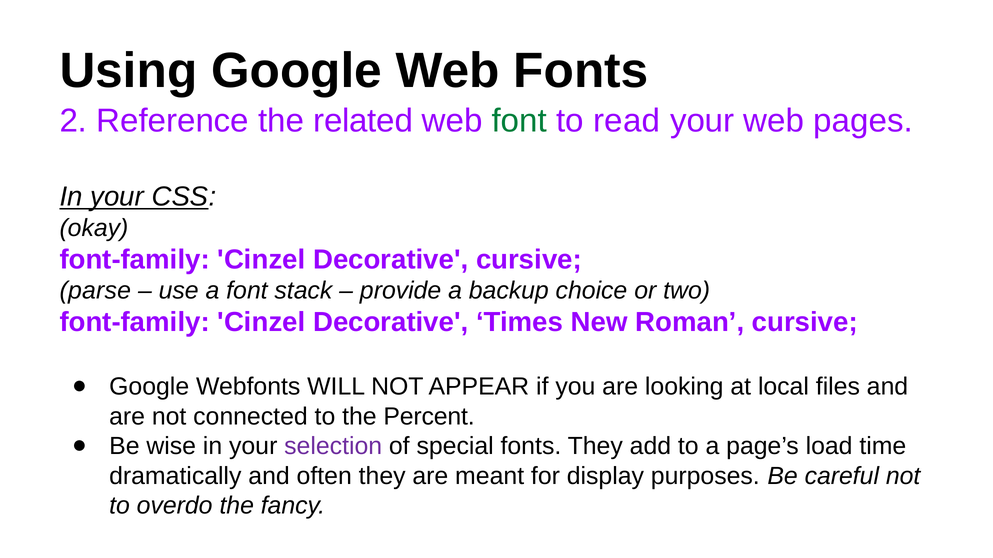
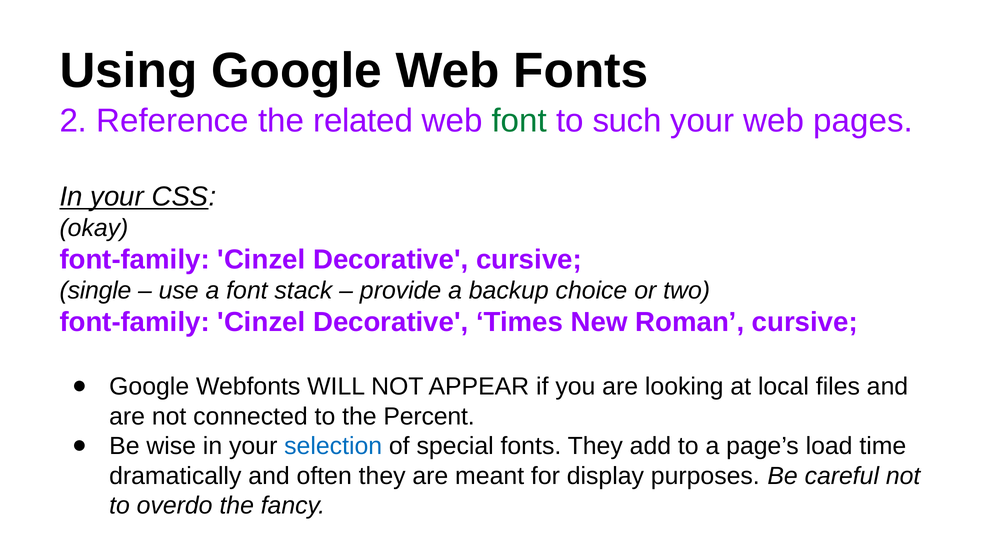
read: read -> such
parse: parse -> single
selection colour: purple -> blue
